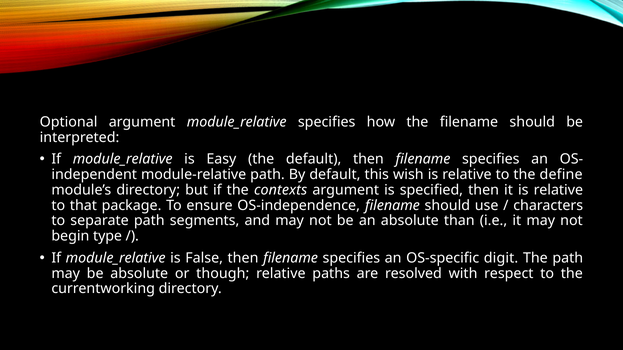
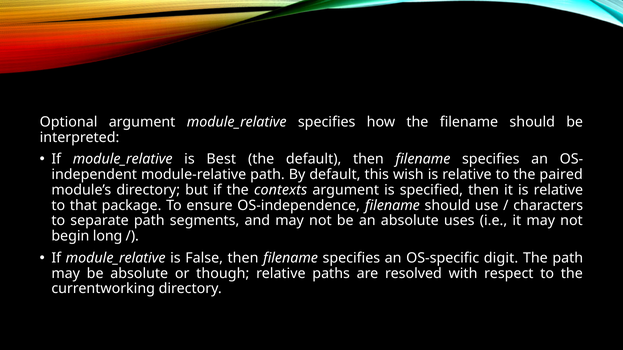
Easy: Easy -> Best
define: define -> paired
than: than -> uses
type: type -> long
